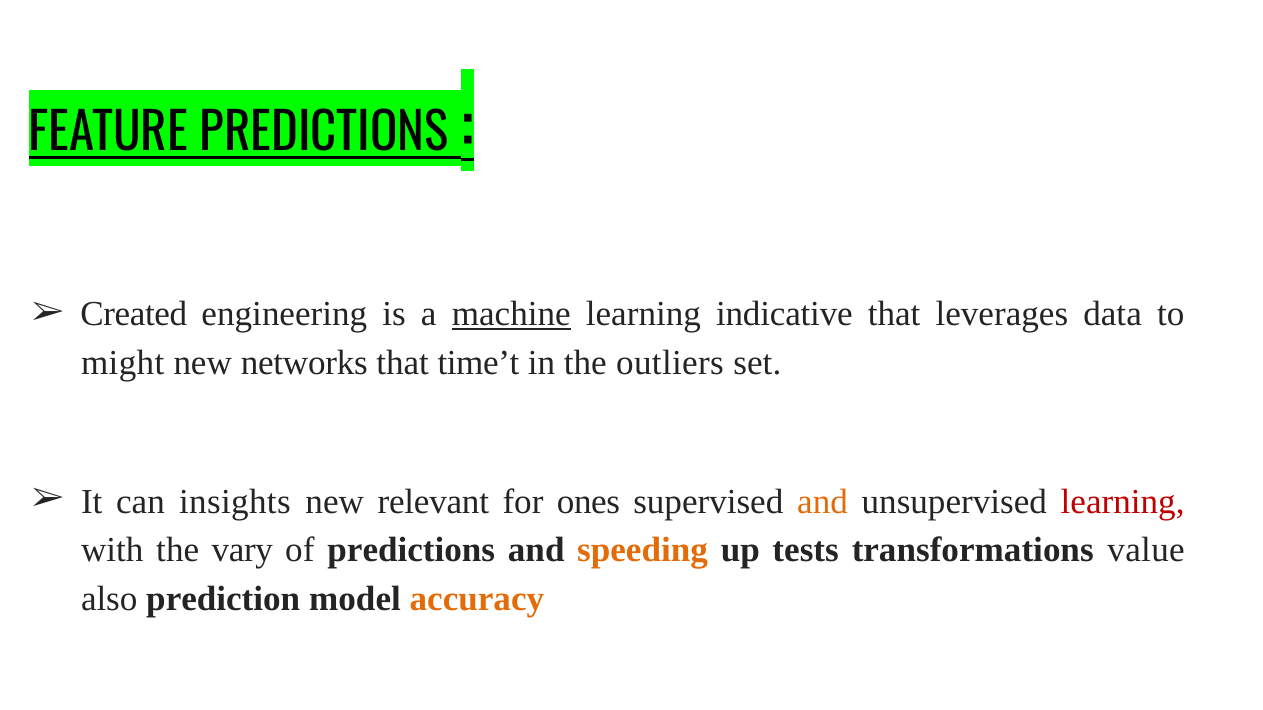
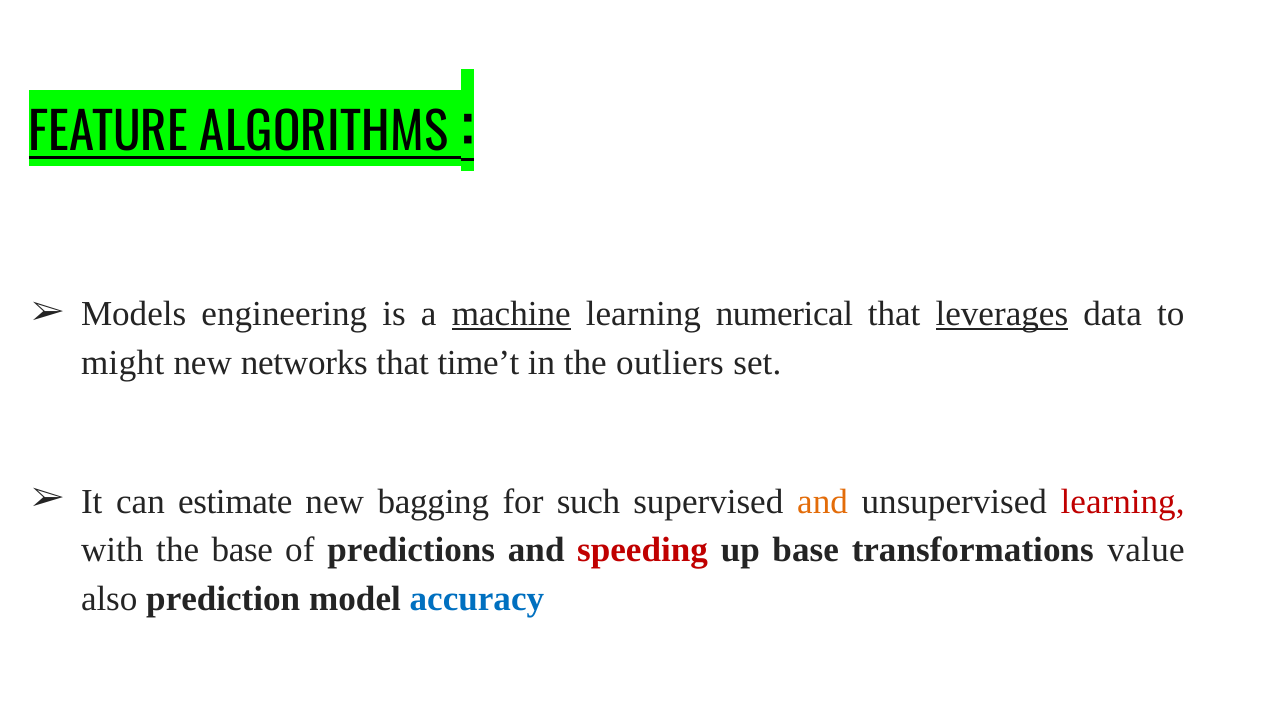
FEATURE PREDICTIONS: PREDICTIONS -> ALGORITHMS
Created: Created -> Models
indicative: indicative -> numerical
leverages underline: none -> present
insights: insights -> estimate
relevant: relevant -> bagging
ones: ones -> such
the vary: vary -> base
speeding colour: orange -> red
up tests: tests -> base
accuracy colour: orange -> blue
